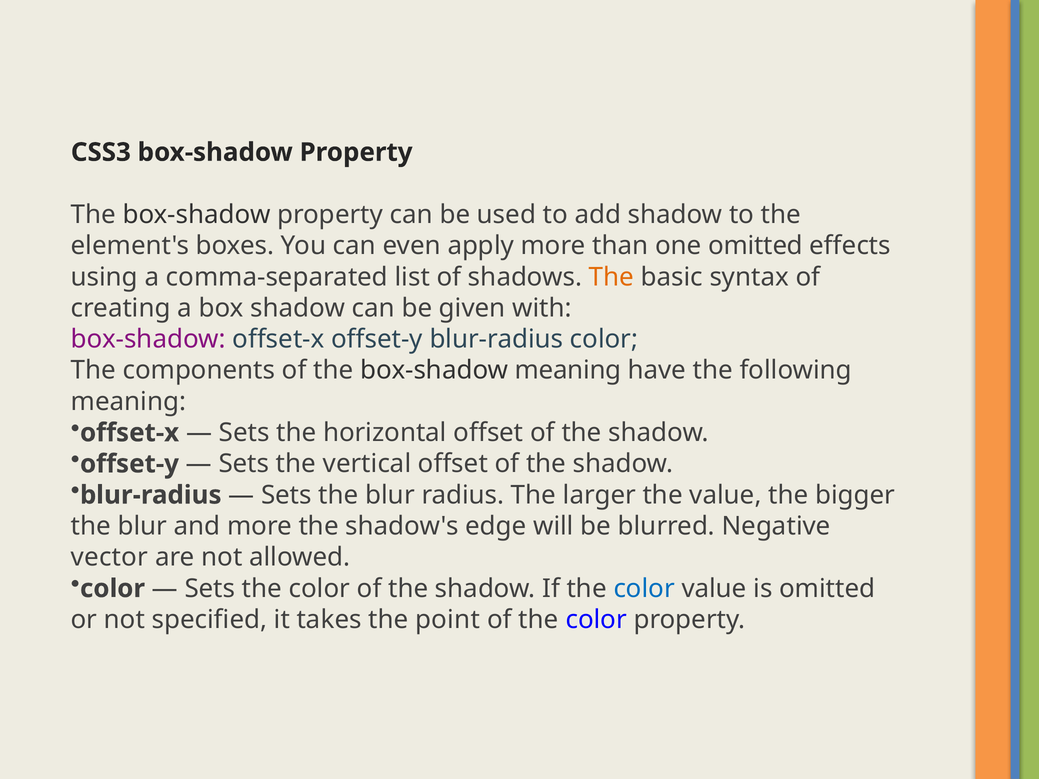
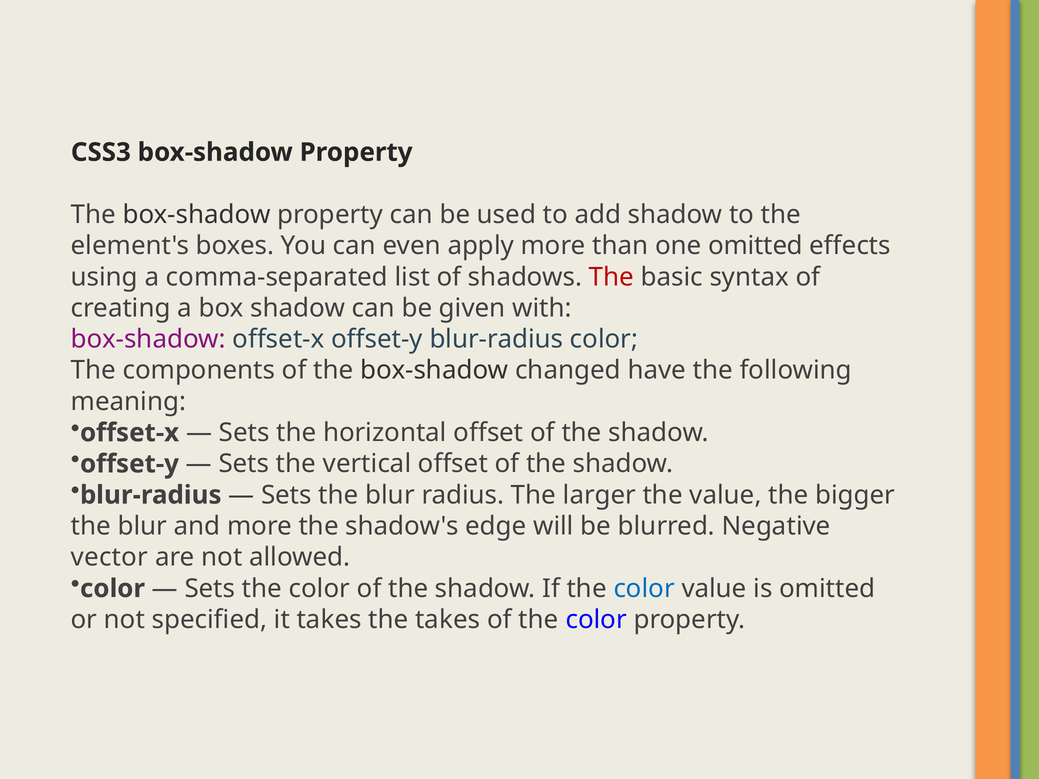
The at (611, 277) colour: orange -> red
box-shadow meaning: meaning -> changed
the point: point -> takes
